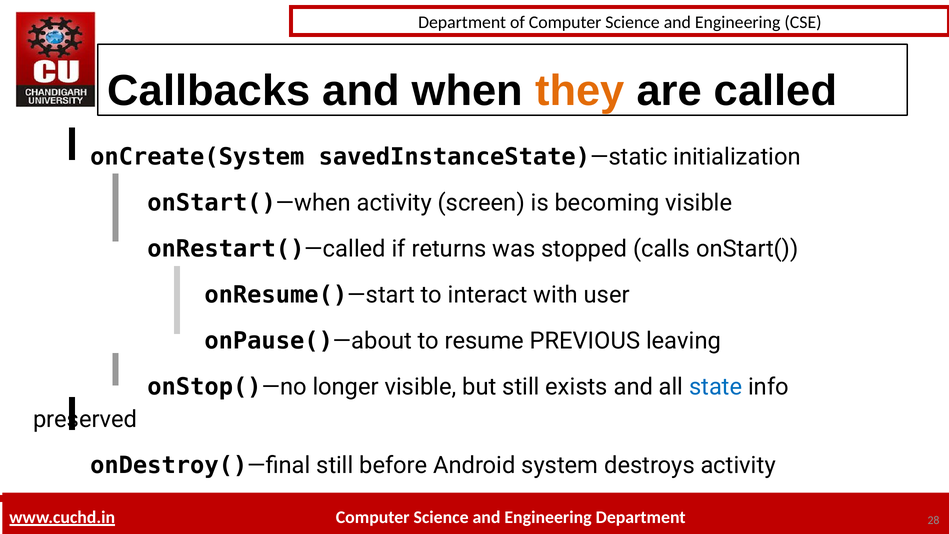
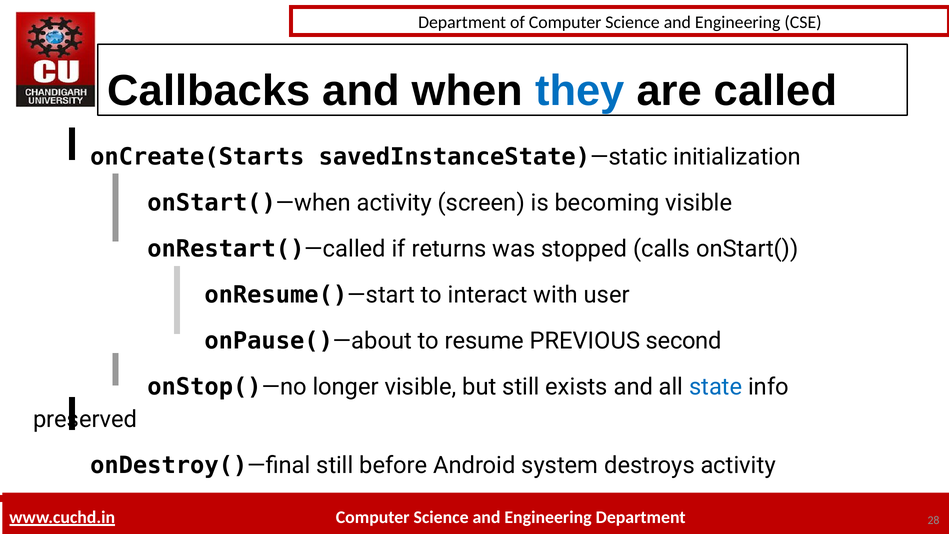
they colour: orange -> blue
onCreate(System: onCreate(System -> onCreate(Starts
leaving: leaving -> second
